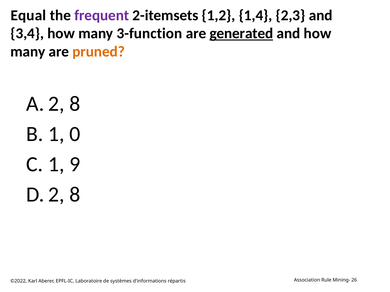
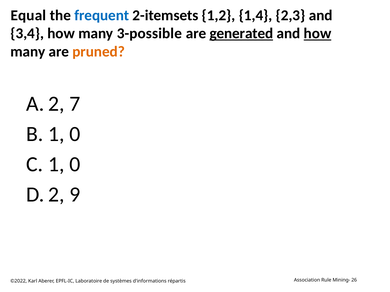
frequent colour: purple -> blue
3-function: 3-function -> 3-possible
how at (318, 34) underline: none -> present
8 at (75, 104): 8 -> 7
9 at (75, 165): 9 -> 0
8 at (75, 195): 8 -> 9
